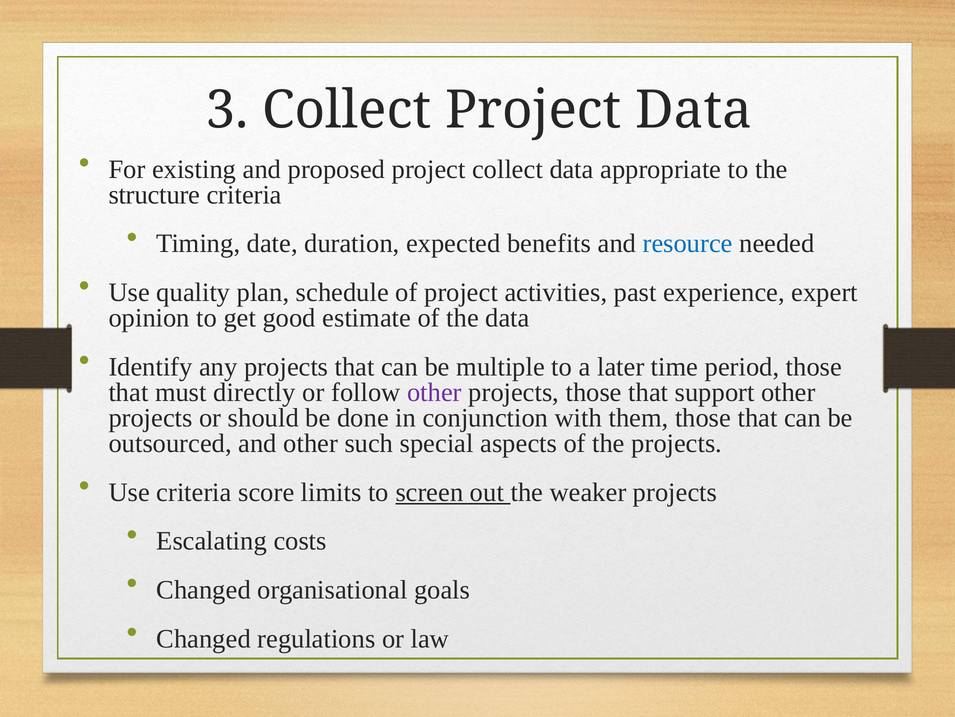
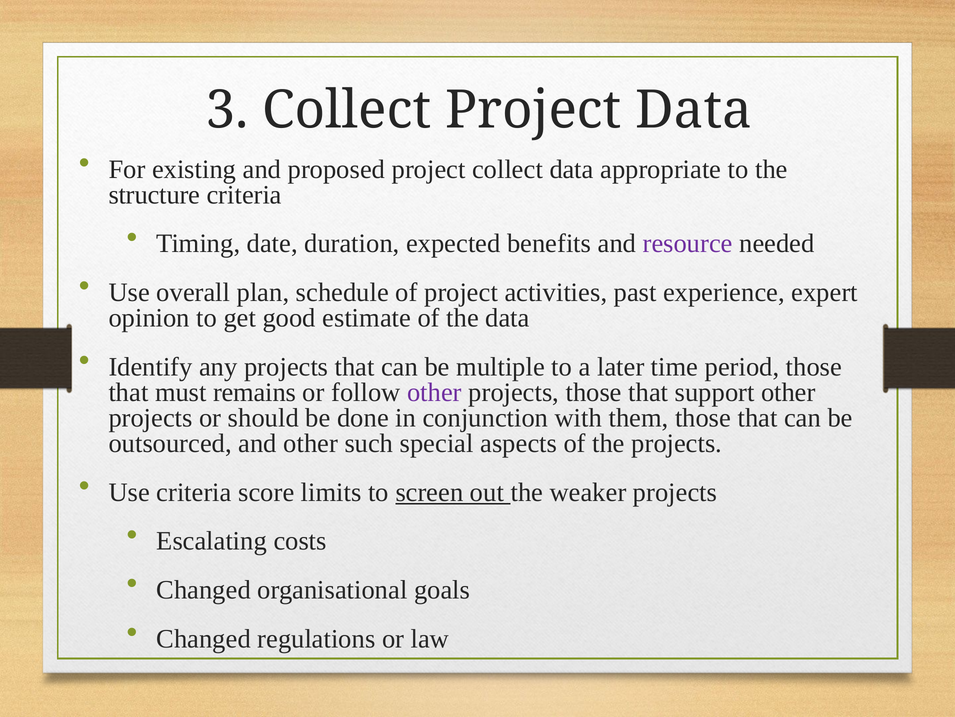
resource colour: blue -> purple
quality: quality -> overall
directly: directly -> remains
